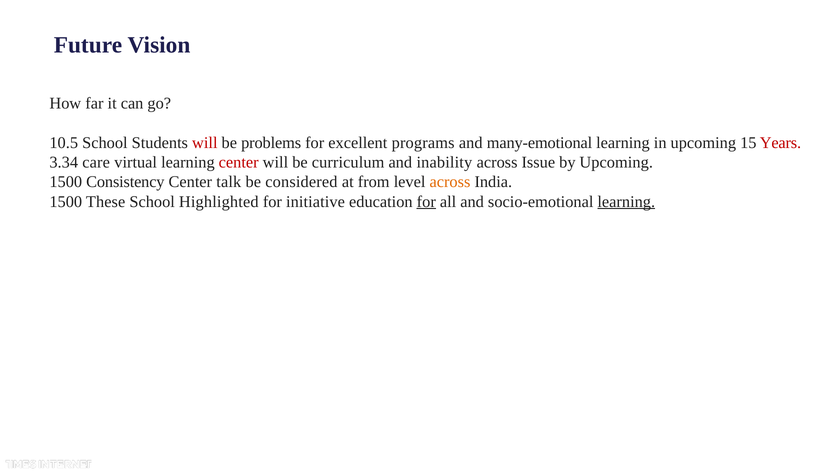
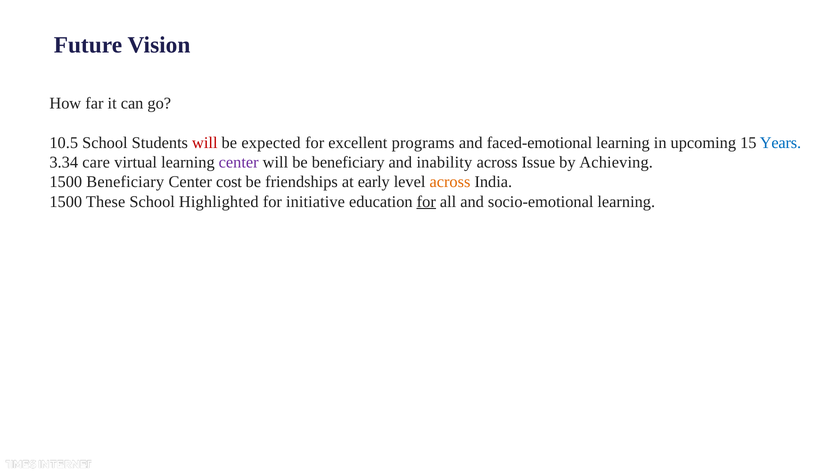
problems: problems -> expected
many-emotional: many-emotional -> faced-emotional
Years colour: red -> blue
center at (239, 162) colour: red -> purple
be curriculum: curriculum -> beneficiary
by Upcoming: Upcoming -> Achieving
1500 Consistency: Consistency -> Beneficiary
talk: talk -> cost
considered: considered -> friendships
from: from -> early
learning at (626, 201) underline: present -> none
